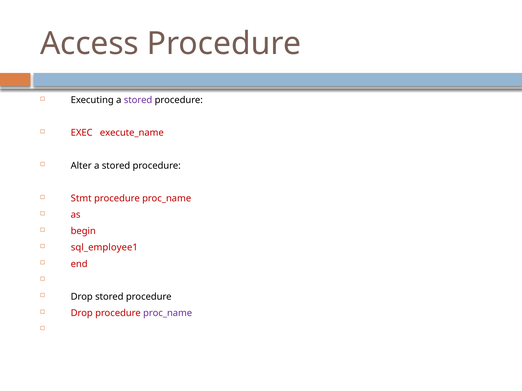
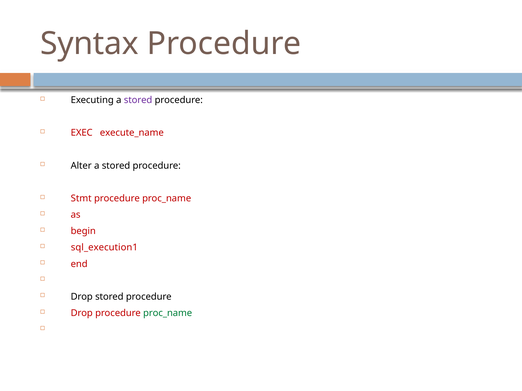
Access: Access -> Syntax
sql_employee1: sql_employee1 -> sql_execution1
proc_name at (168, 313) colour: purple -> green
